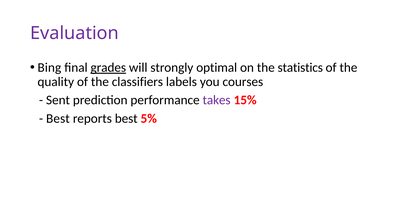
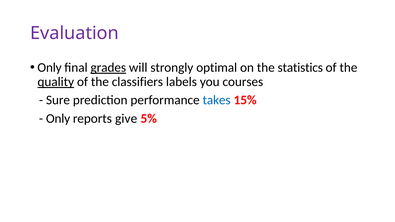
Bing at (49, 68): Bing -> Only
quality underline: none -> present
Sent: Sent -> Sure
takes colour: purple -> blue
Best at (58, 119): Best -> Only
reports best: best -> give
